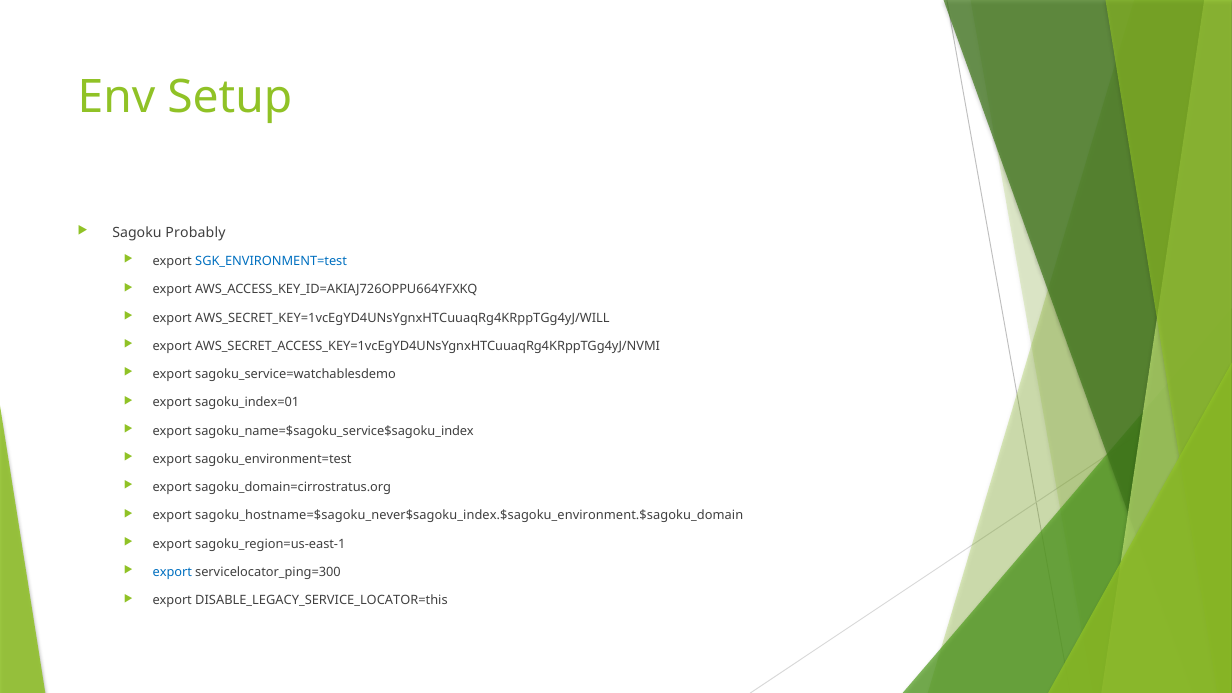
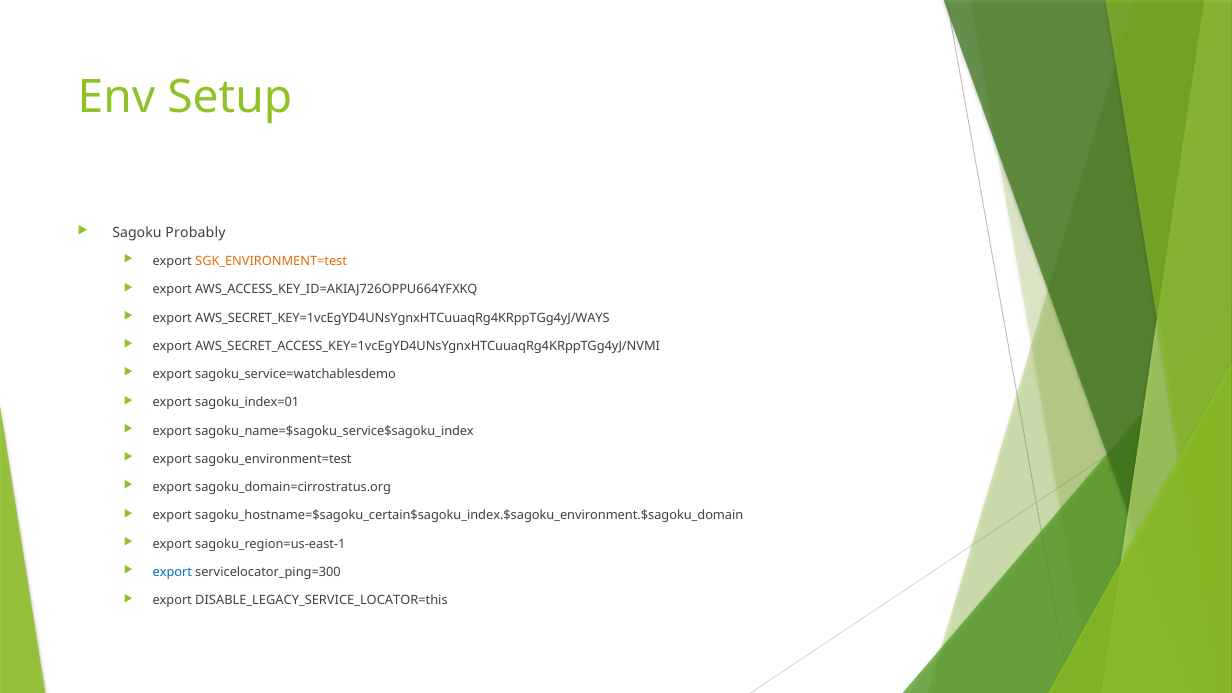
SGK_ENVIRONMENT=test colour: blue -> orange
AWS_SECRET_KEY=1vcEgYD4UNsYgnxHTCuuaqRg4KRppTGg4yJ/WILL: AWS_SECRET_KEY=1vcEgYD4UNsYgnxHTCuuaqRg4KRppTGg4yJ/WILL -> AWS_SECRET_KEY=1vcEgYD4UNsYgnxHTCuuaqRg4KRppTGg4yJ/WAYS
sagoku_hostname=$sagoku_never$sagoku_index.$sagoku_environment.$sagoku_domain: sagoku_hostname=$sagoku_never$sagoku_index.$sagoku_environment.$sagoku_domain -> sagoku_hostname=$sagoku_certain$sagoku_index.$sagoku_environment.$sagoku_domain
